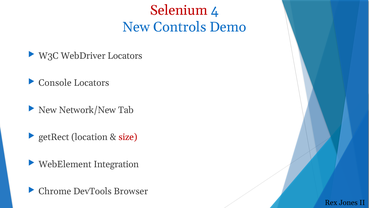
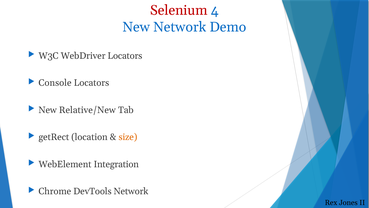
New Controls: Controls -> Network
Network/New: Network/New -> Relative/New
size colour: red -> orange
DevTools Browser: Browser -> Network
